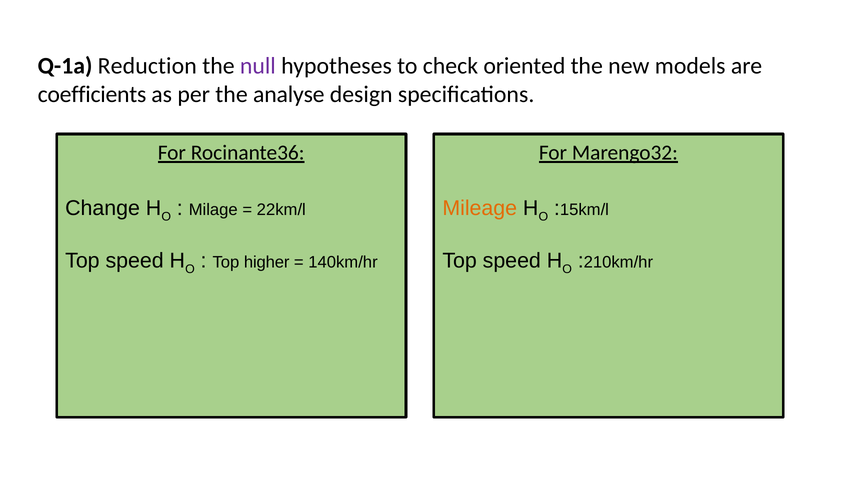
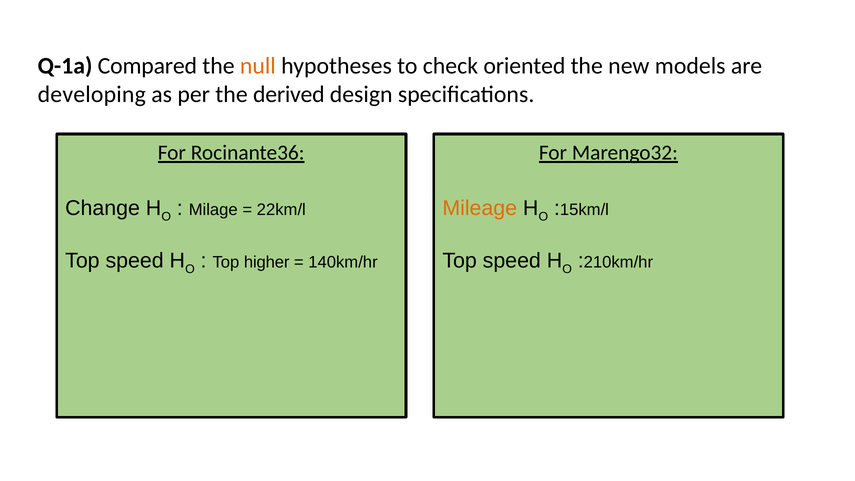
Reduction: Reduction -> Compared
null colour: purple -> orange
coefficients: coefficients -> developing
analyse: analyse -> derived
